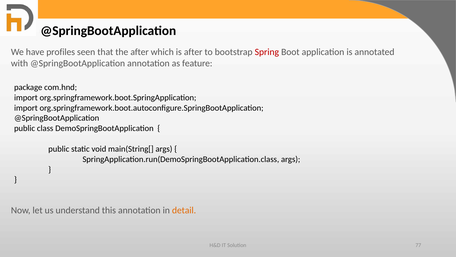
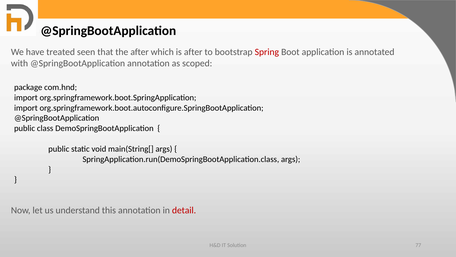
profiles: profiles -> treated
feature: feature -> scoped
detail colour: orange -> red
